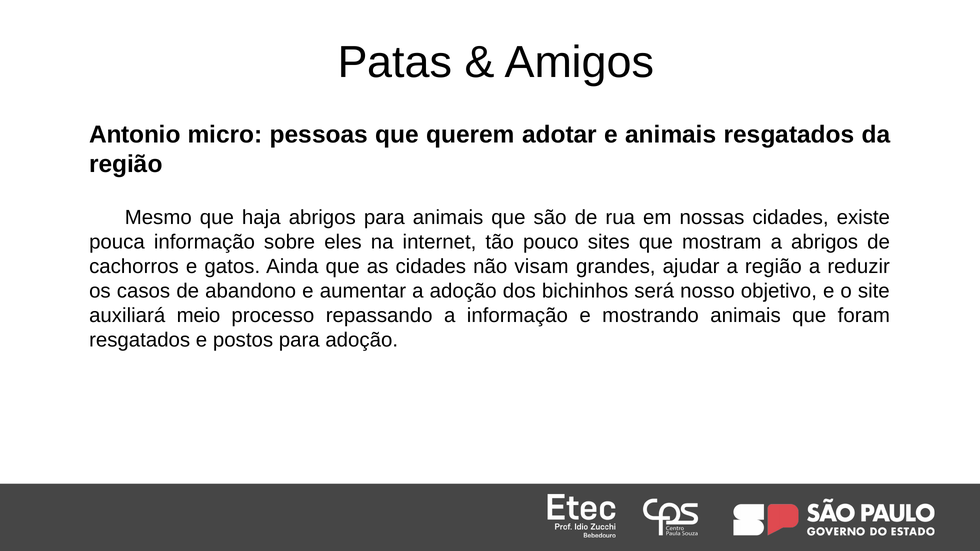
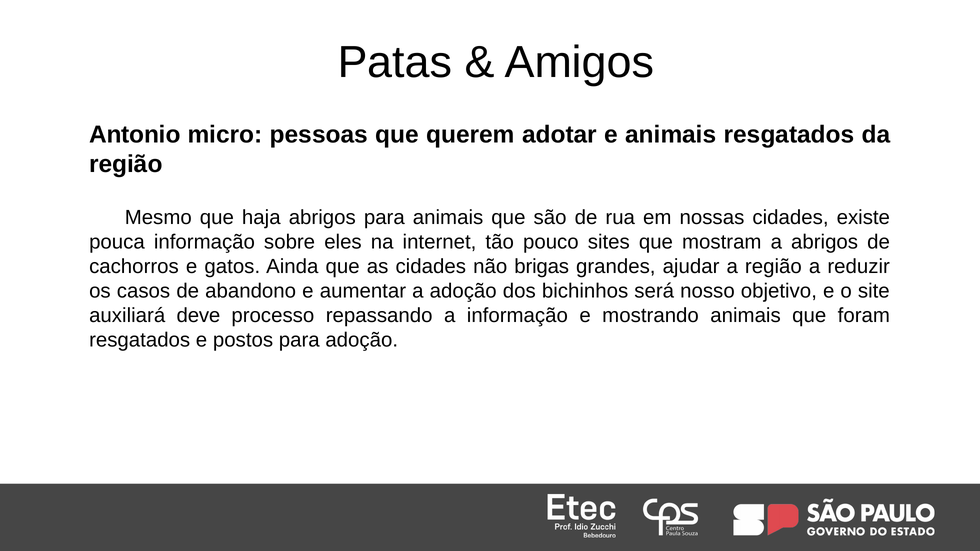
visam: visam -> brigas
meio: meio -> deve
